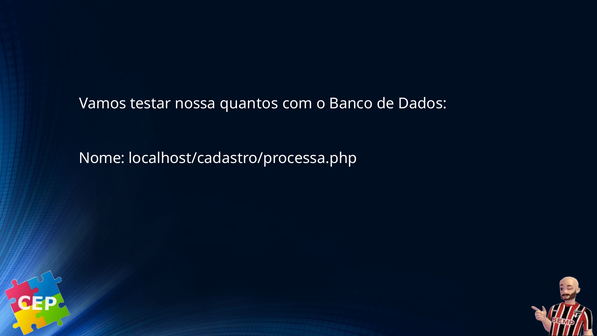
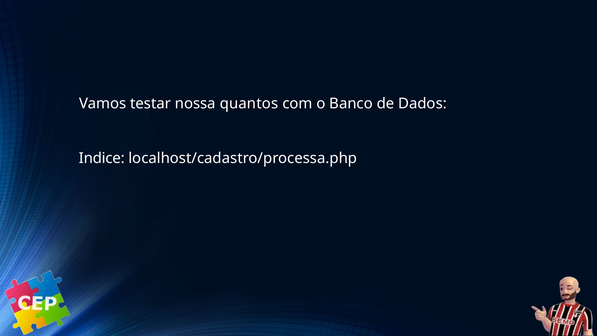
Nome: Nome -> Indice
